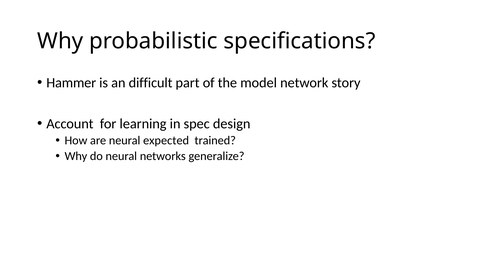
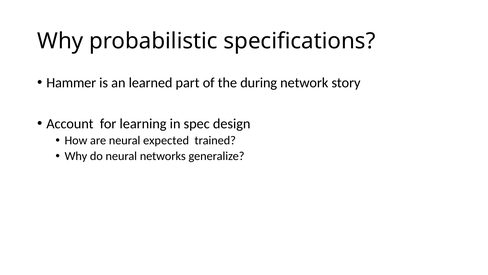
difficult: difficult -> learned
model: model -> during
